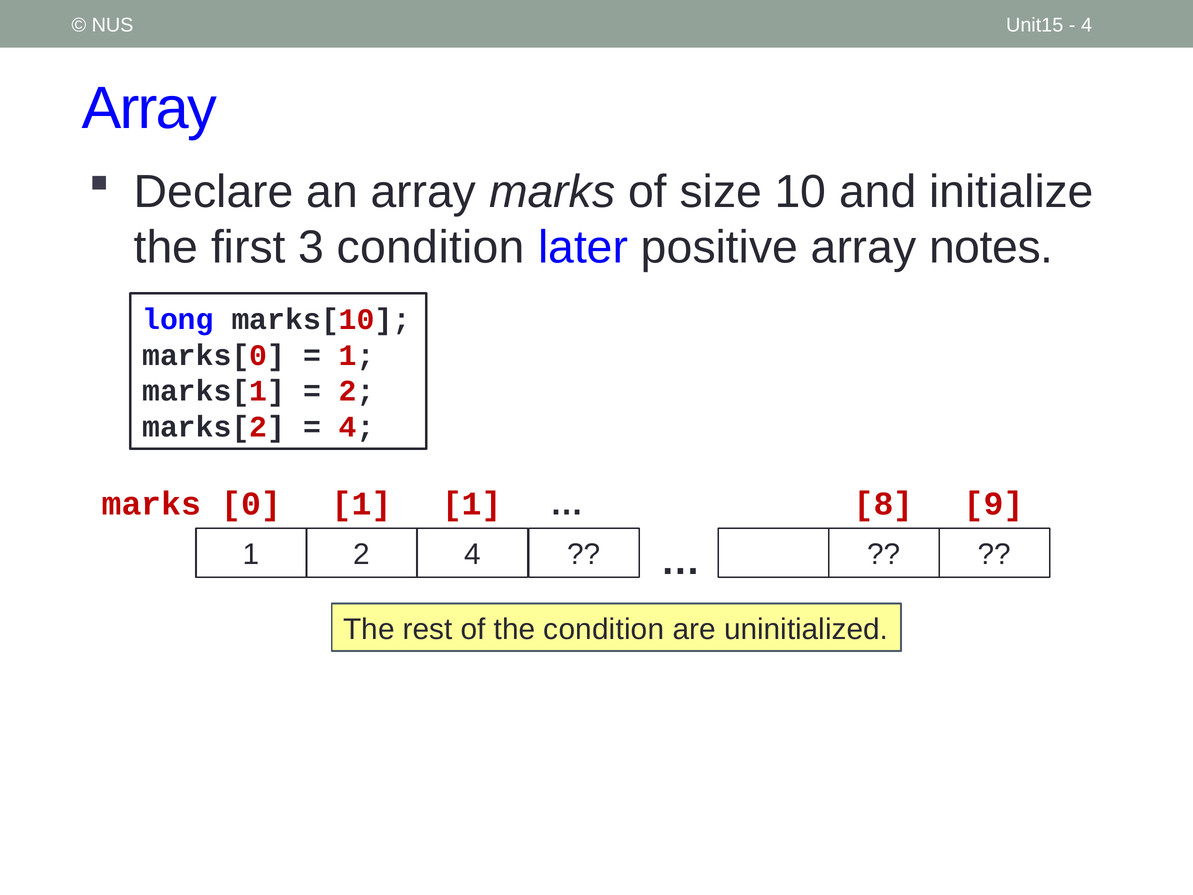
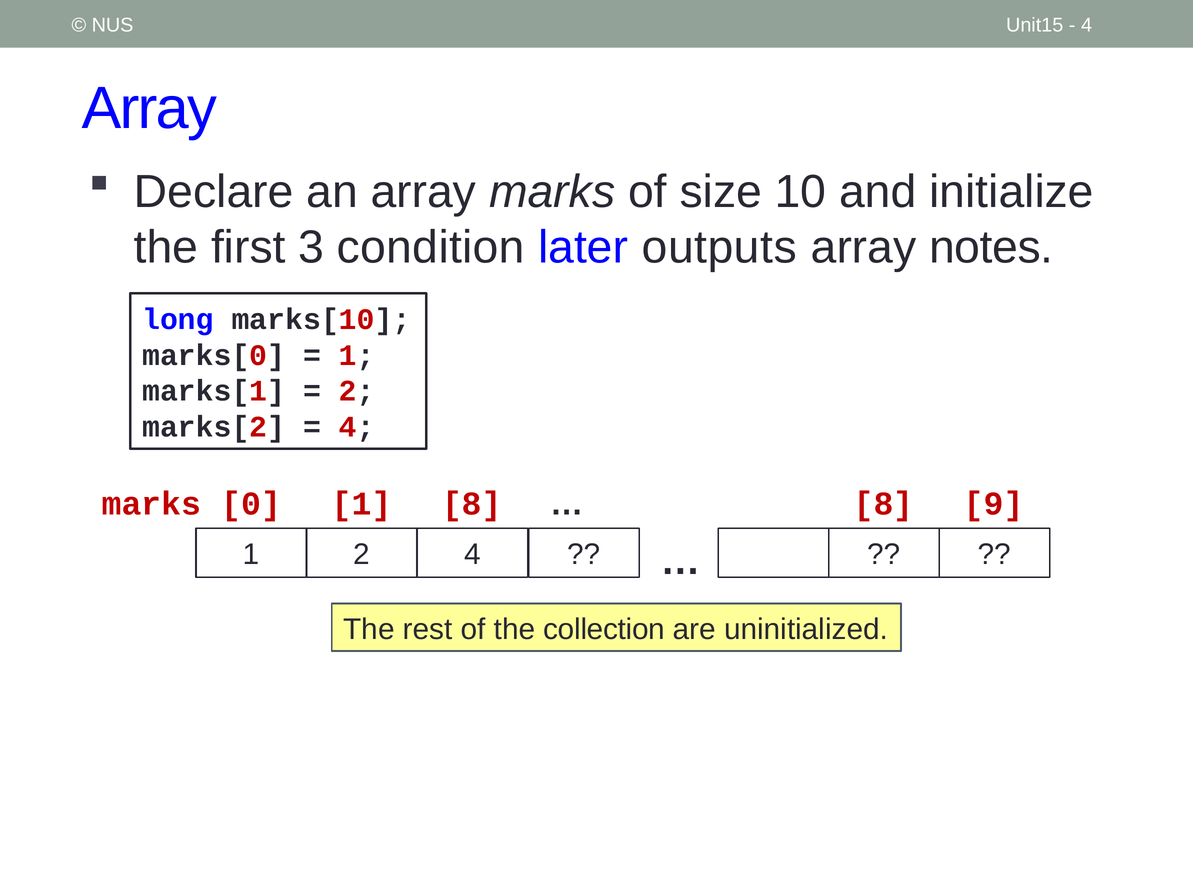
positive: positive -> outputs
1 1: 1 -> 8
the condition: condition -> collection
